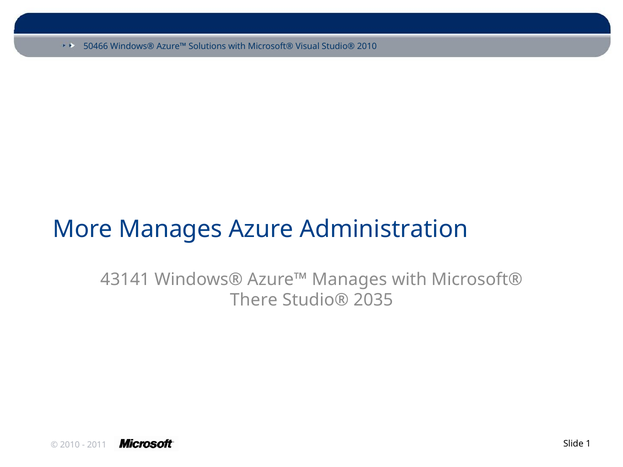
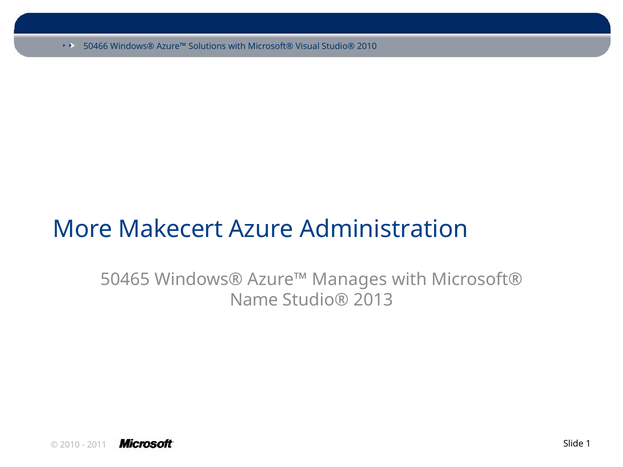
More Manages: Manages -> Makecert
43141: 43141 -> 50465
There: There -> Name
2035: 2035 -> 2013
